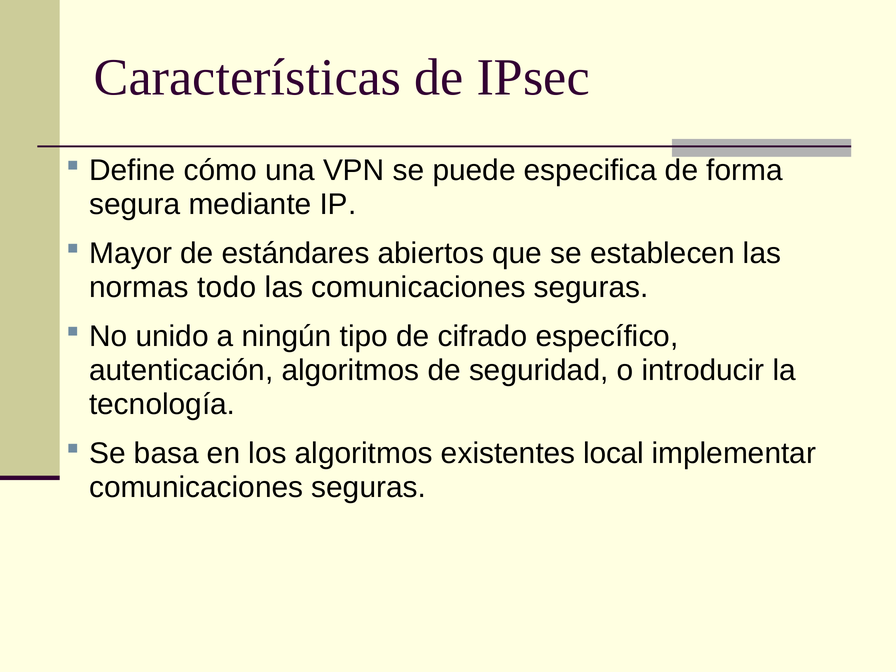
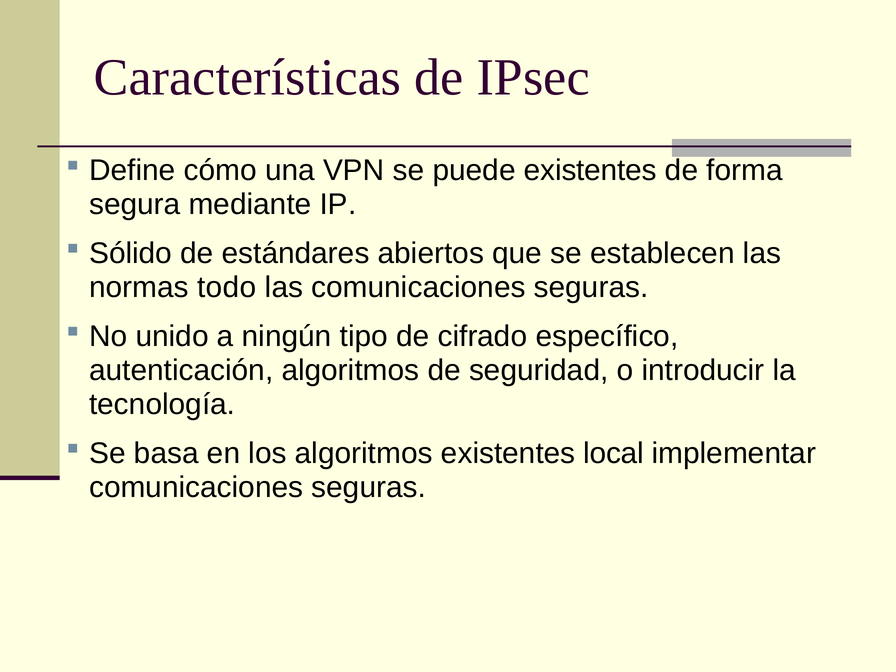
puede especifica: especifica -> existentes
Mayor: Mayor -> Sólido
